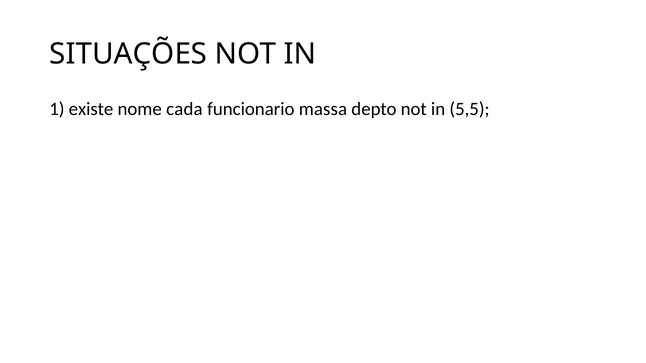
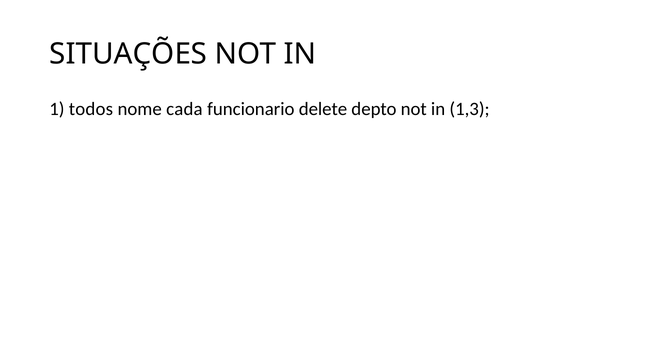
existe: existe -> todos
massa: massa -> delete
5,5: 5,5 -> 1,3
